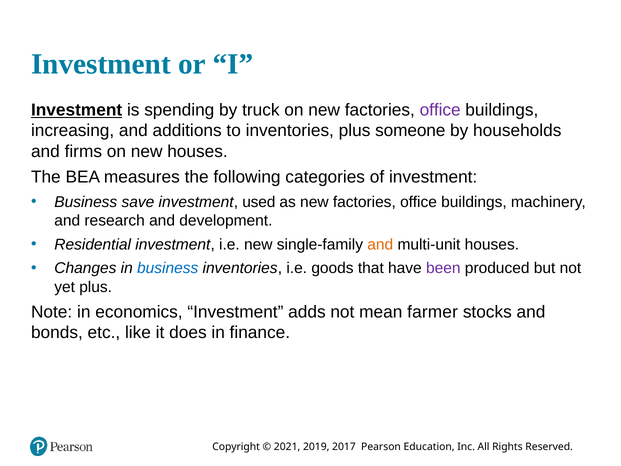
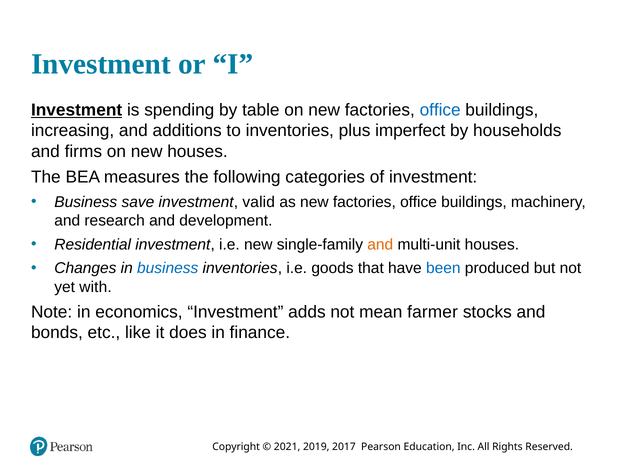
truck: truck -> table
office at (440, 110) colour: purple -> blue
someone: someone -> imperfect
used: used -> valid
been colour: purple -> blue
yet plus: plus -> with
